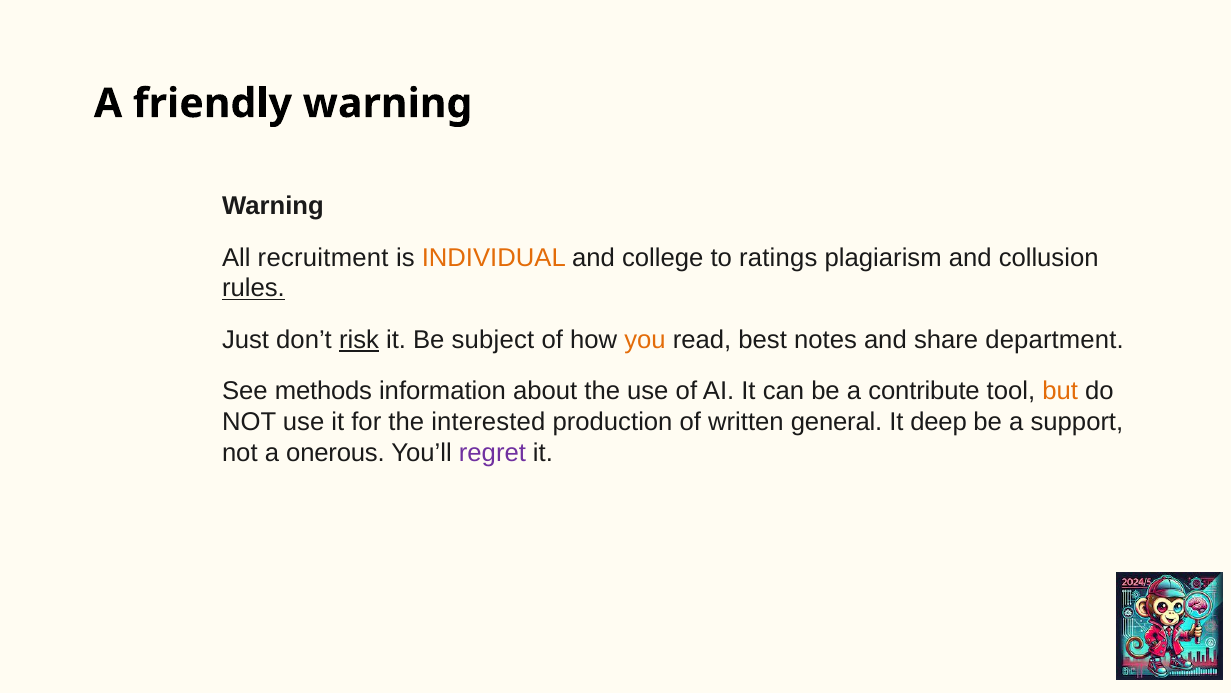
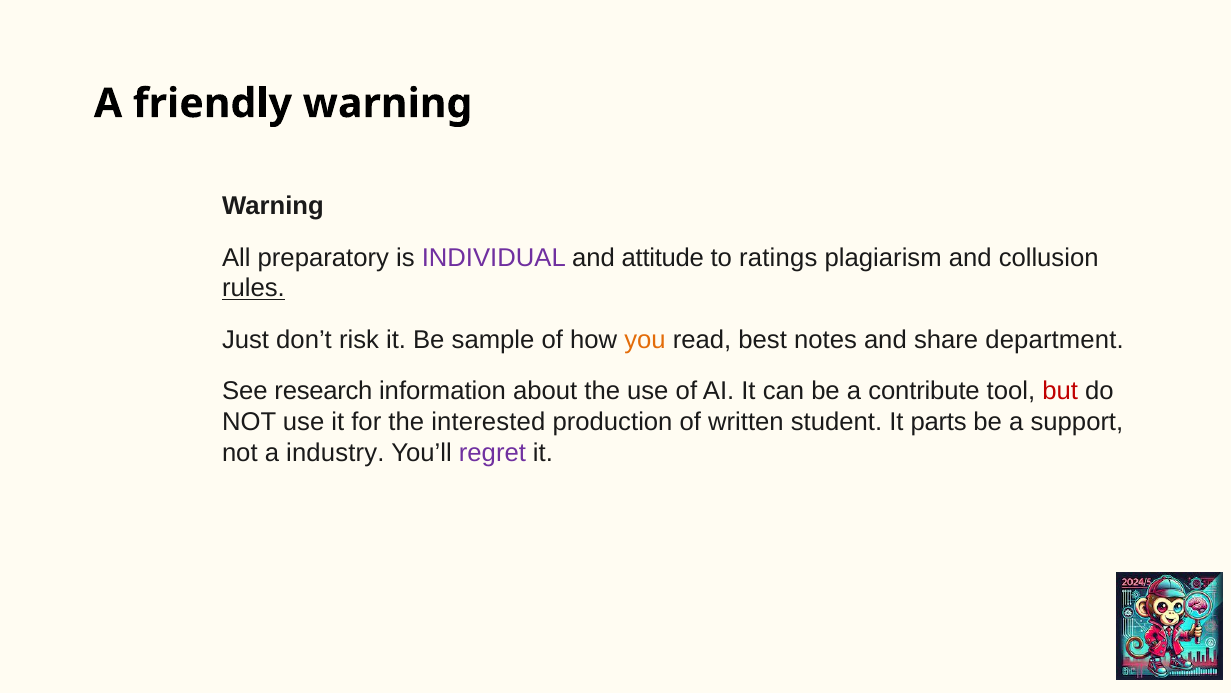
recruitment: recruitment -> preparatory
INDIVIDUAL colour: orange -> purple
college: college -> attitude
risk underline: present -> none
subject: subject -> sample
methods: methods -> research
but colour: orange -> red
general: general -> student
deep: deep -> parts
onerous: onerous -> industry
